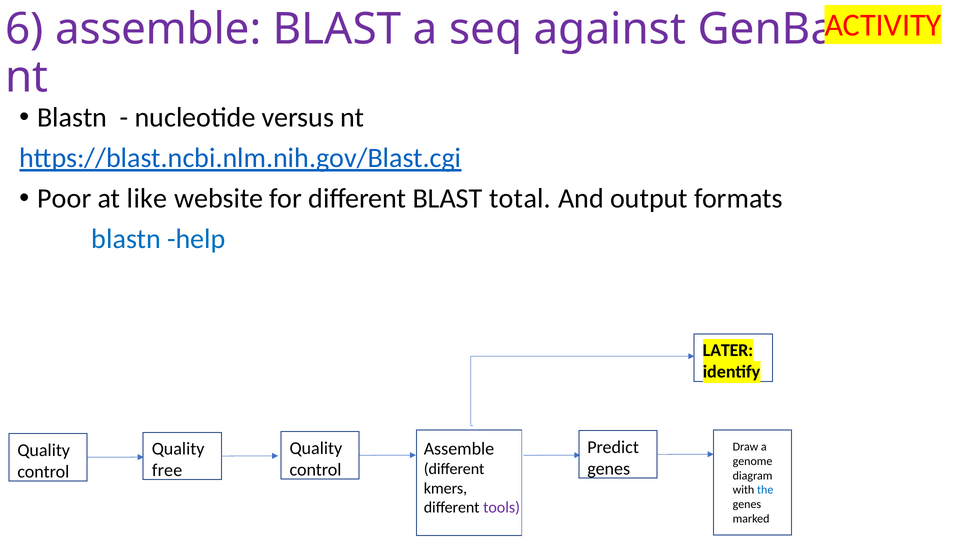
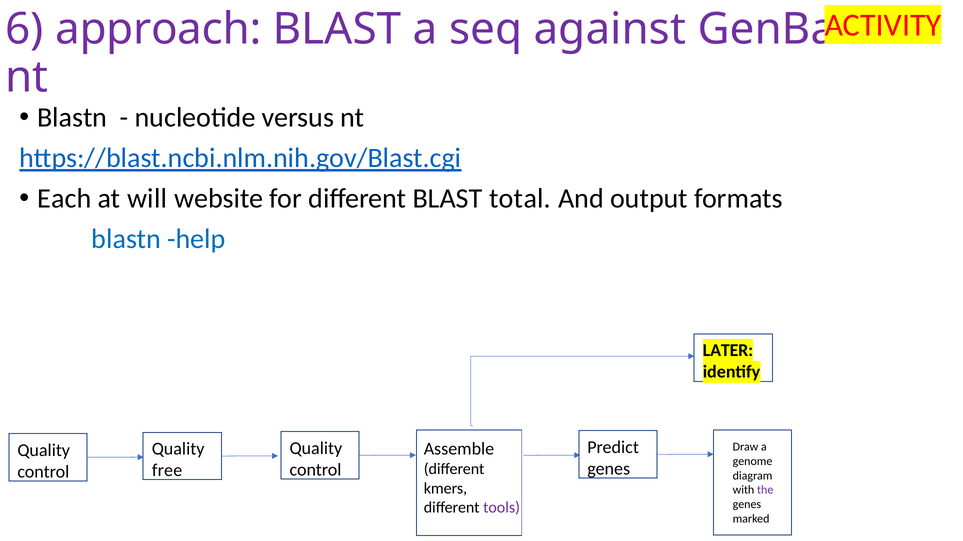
6 assemble: assemble -> approach
Poor: Poor -> Each
like: like -> will
the colour: blue -> purple
